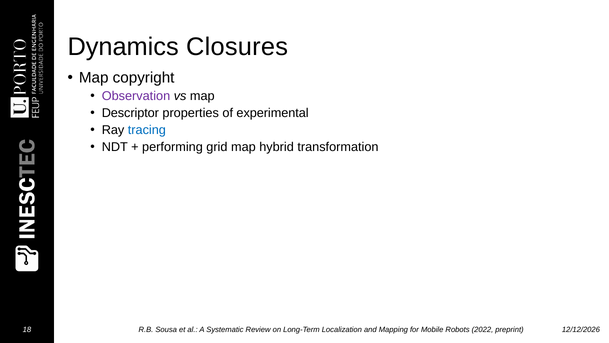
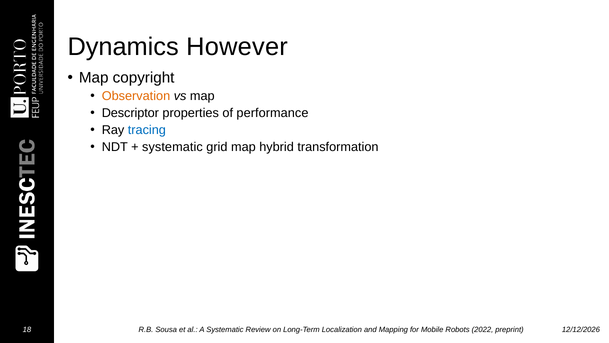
Closures: Closures -> However
Observation colour: purple -> orange
experimental: experimental -> performance
performing at (172, 147): performing -> systematic
